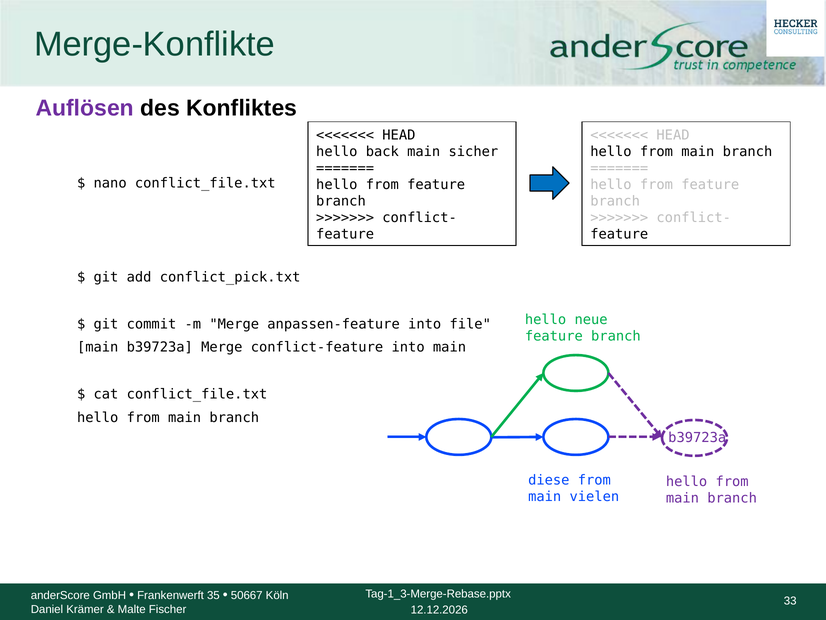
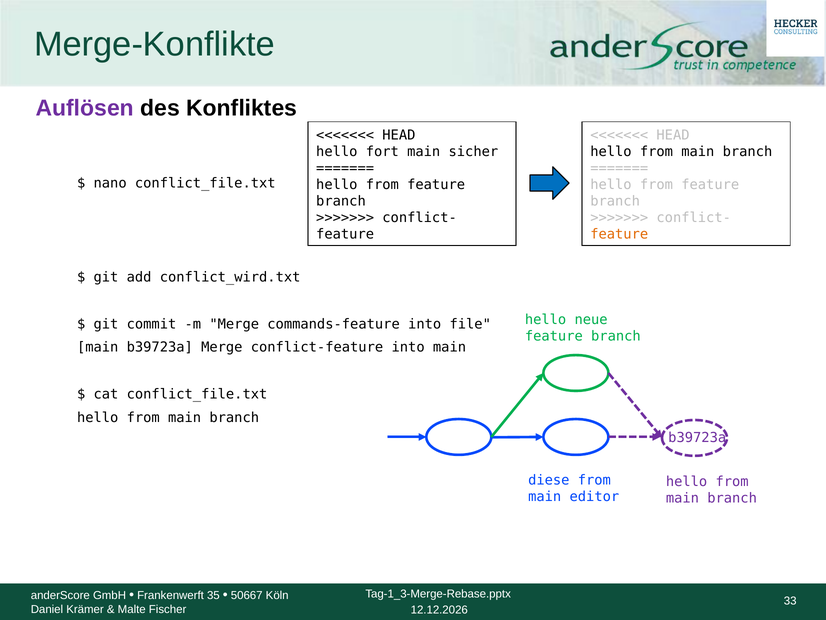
back: back -> fort
feature at (619, 234) colour: black -> orange
conflict_pick.txt: conflict_pick.txt -> conflict_wird.txt
anpassen-feature: anpassen-feature -> commands-feature
vielen: vielen -> editor
